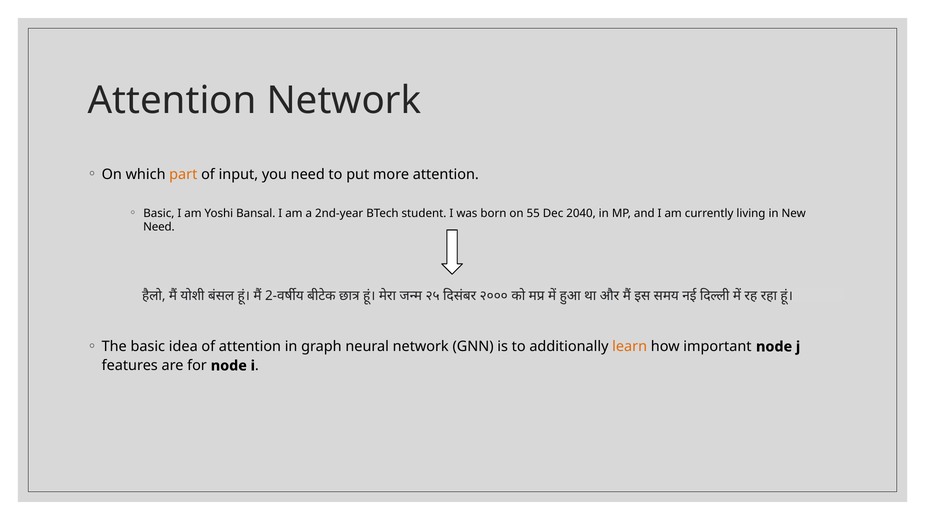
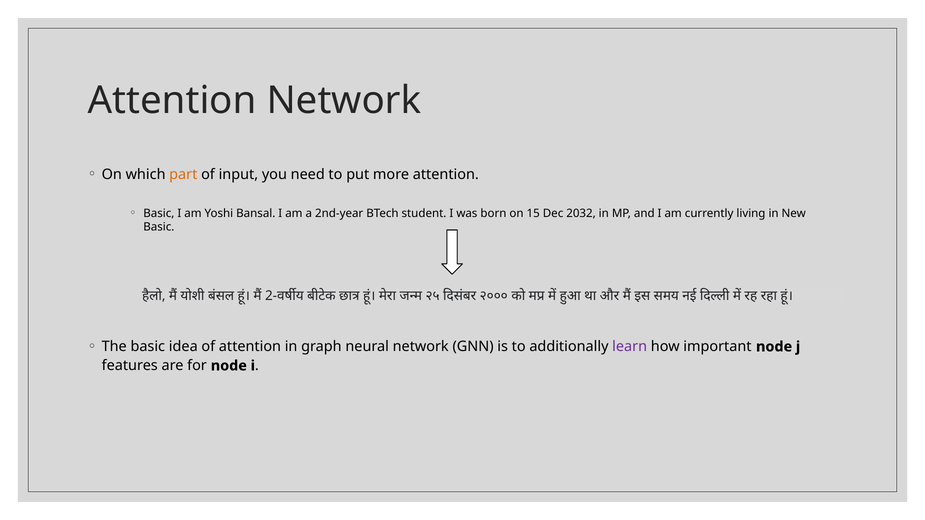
55: 55 -> 15
2040: 2040 -> 2032
Need at (159, 227): Need -> Basic
learn colour: orange -> purple
